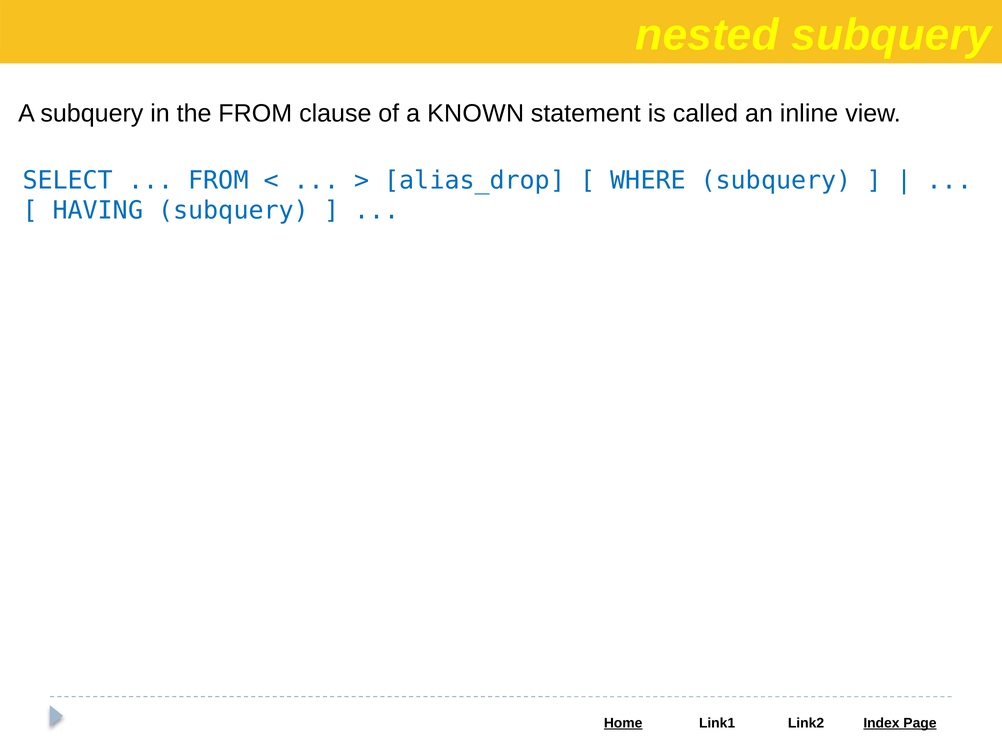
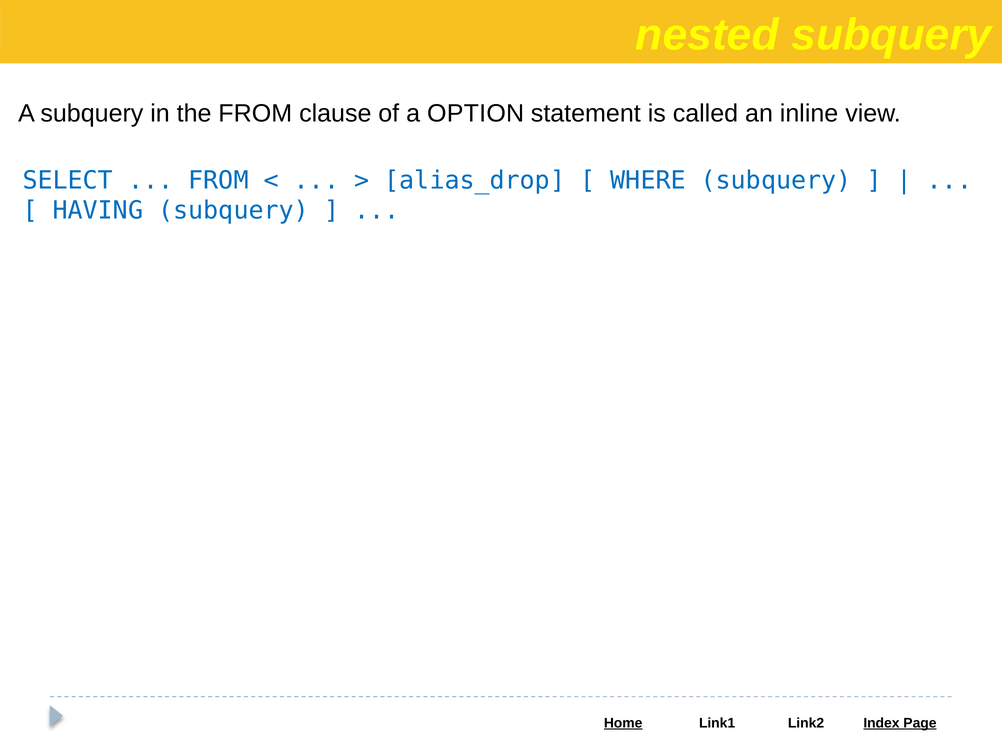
KNOWN: KNOWN -> OPTION
